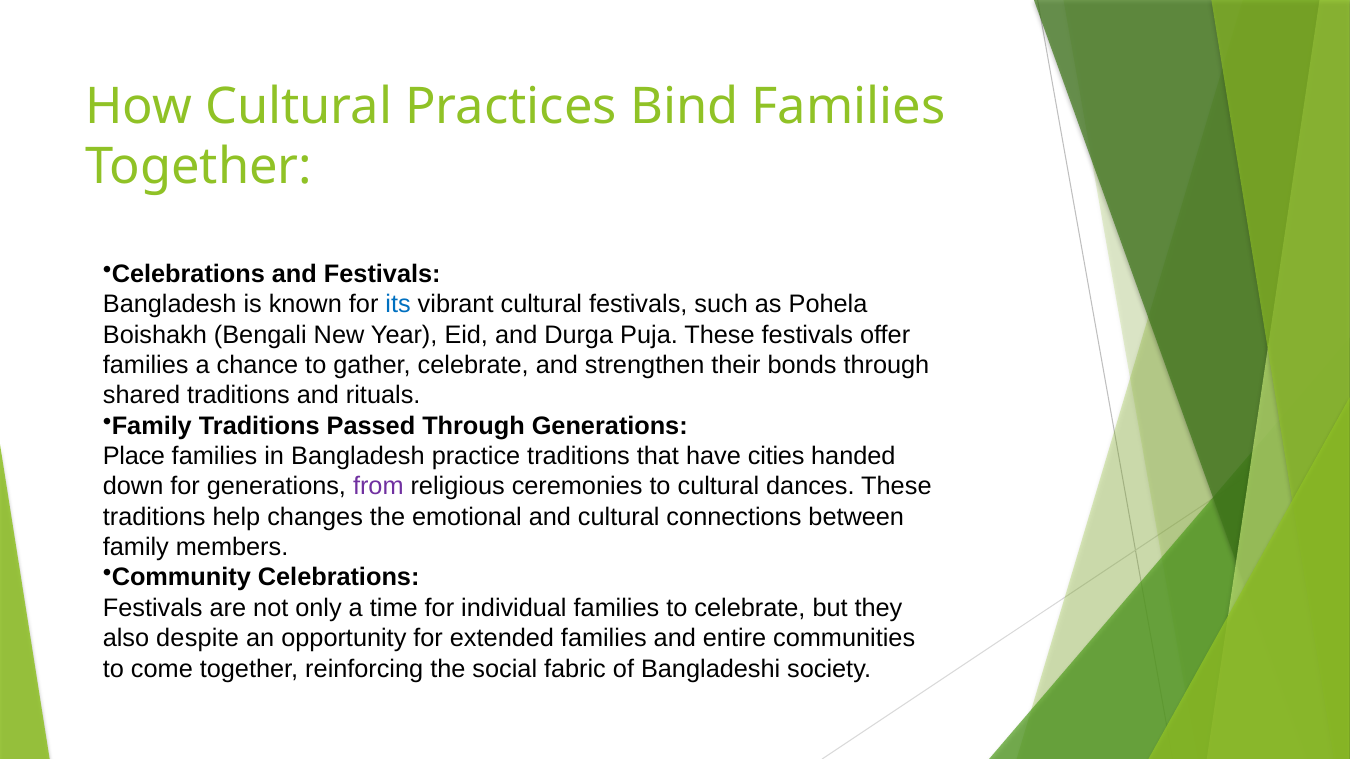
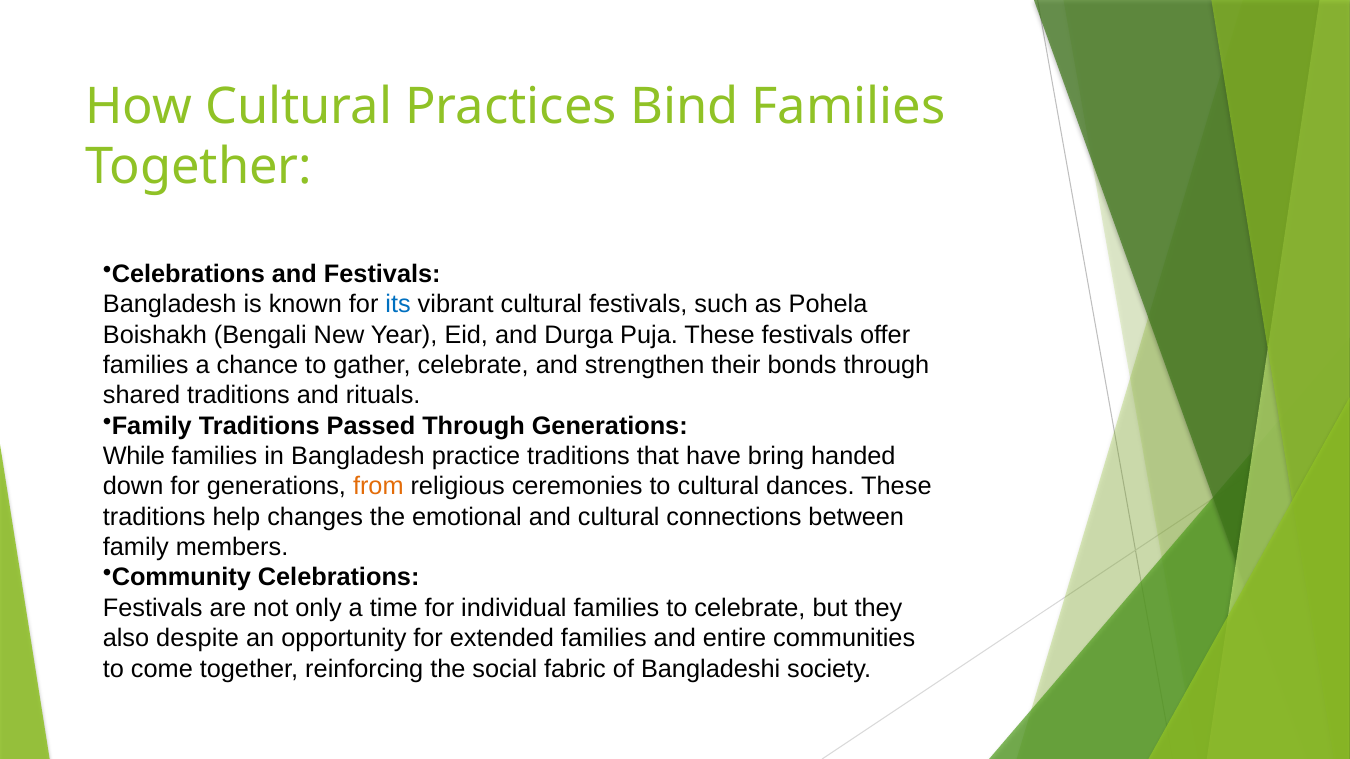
Place: Place -> While
cities: cities -> bring
from colour: purple -> orange
